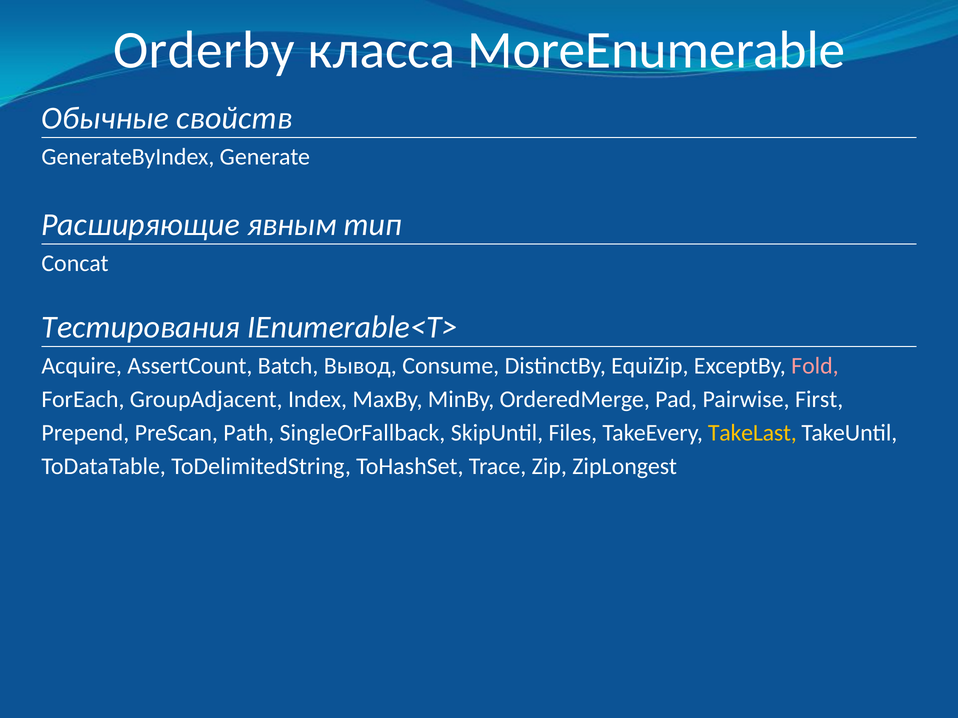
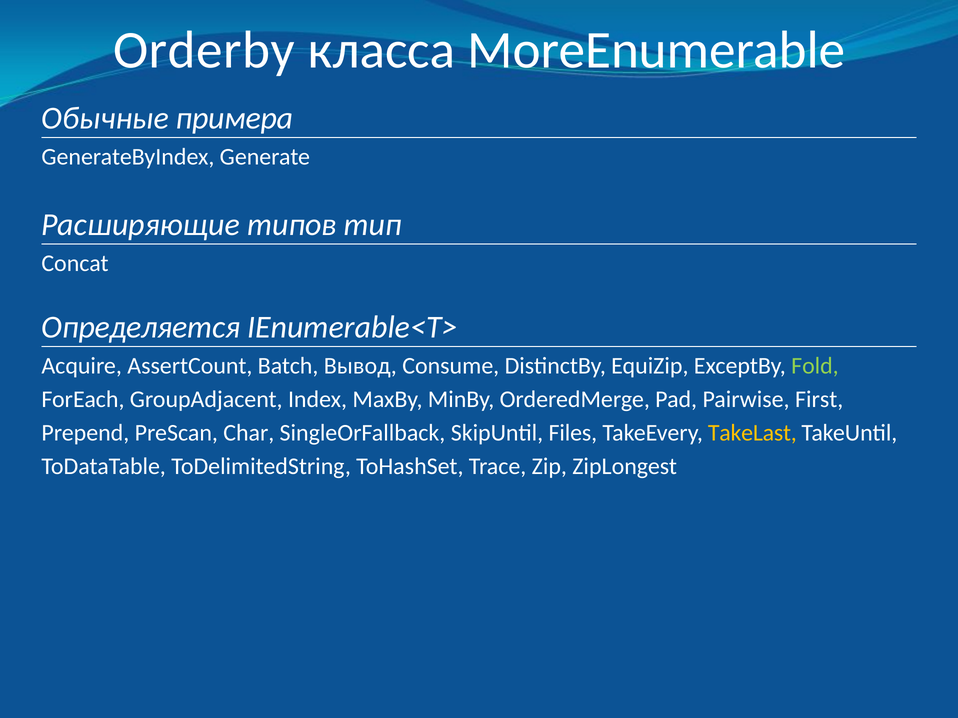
свойств: свойств -> примера
явным: явным -> типов
Тестирования: Тестирования -> Определяется
Fold colour: pink -> light green
Path: Path -> Char
